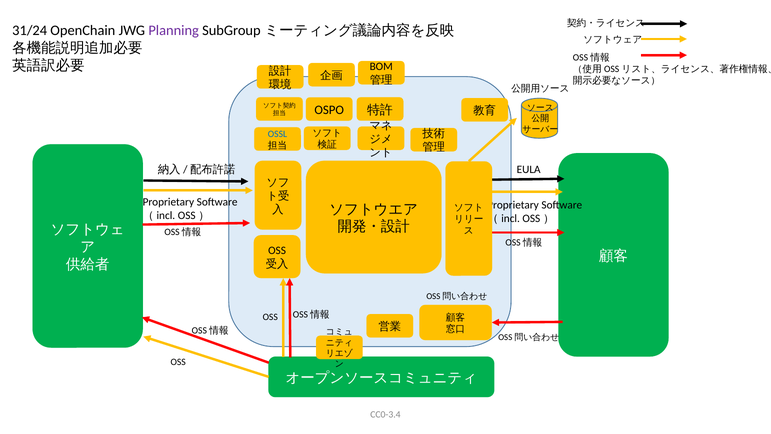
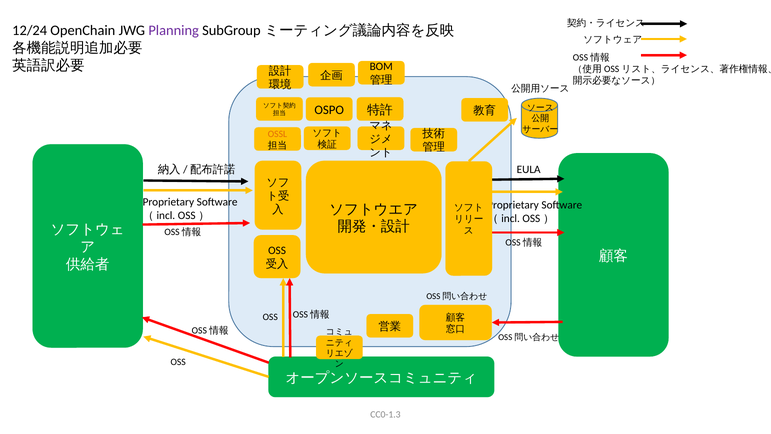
31/24: 31/24 -> 12/24
OSSL colour: blue -> orange
CC0-3.4: CC0-3.4 -> CC0-1.3
